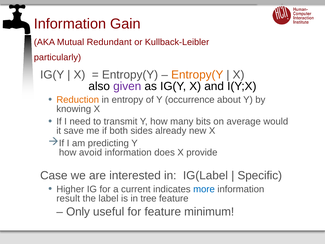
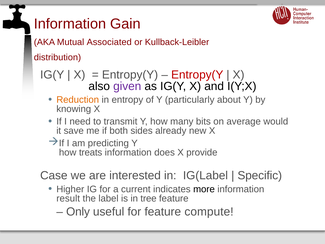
Redundant: Redundant -> Associated
particularly: particularly -> distribution
Entropy(Y at (197, 75) colour: orange -> red
occurrence: occurrence -> particularly
avoid: avoid -> treats
more colour: blue -> black
minimum: minimum -> compute
